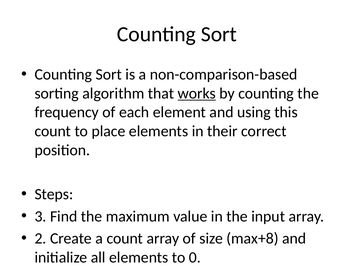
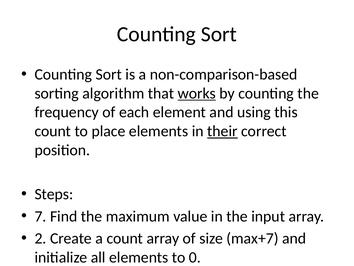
their underline: none -> present
3 at (40, 216): 3 -> 7
max+8: max+8 -> max+7
